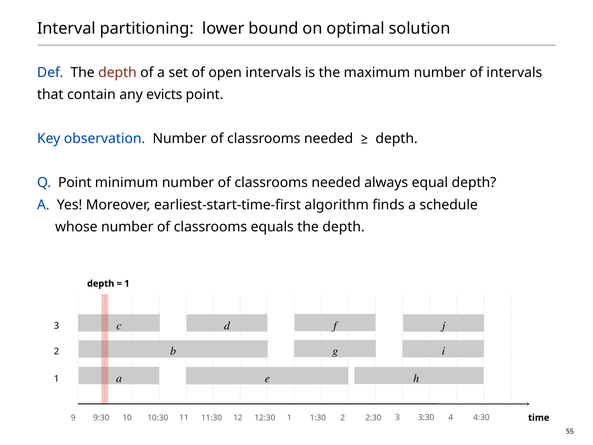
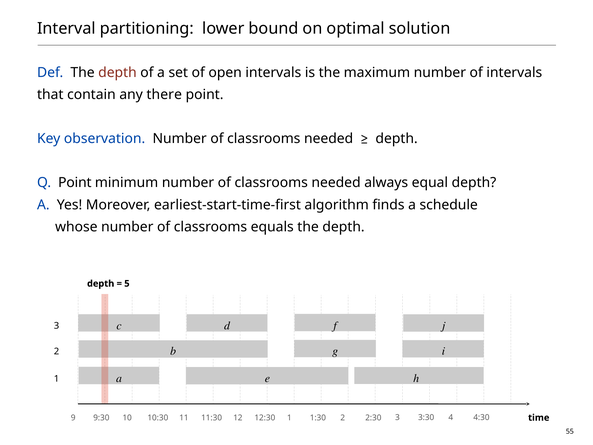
evicts: evicts -> there
1 at (127, 283): 1 -> 5
